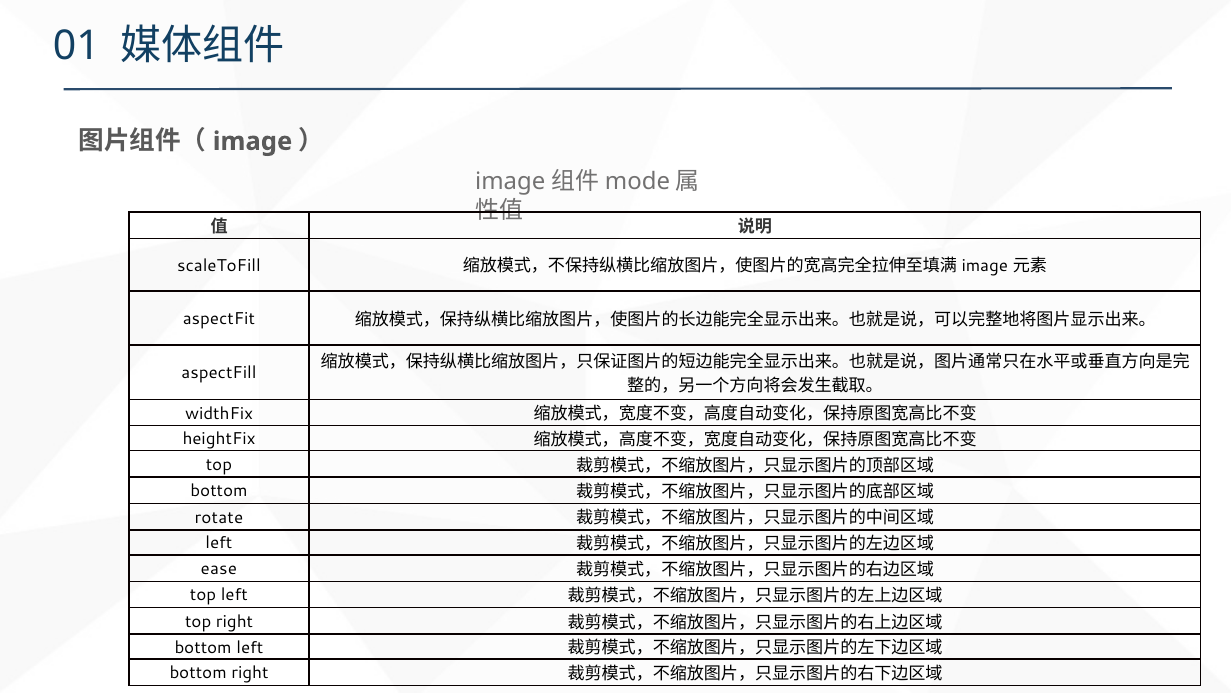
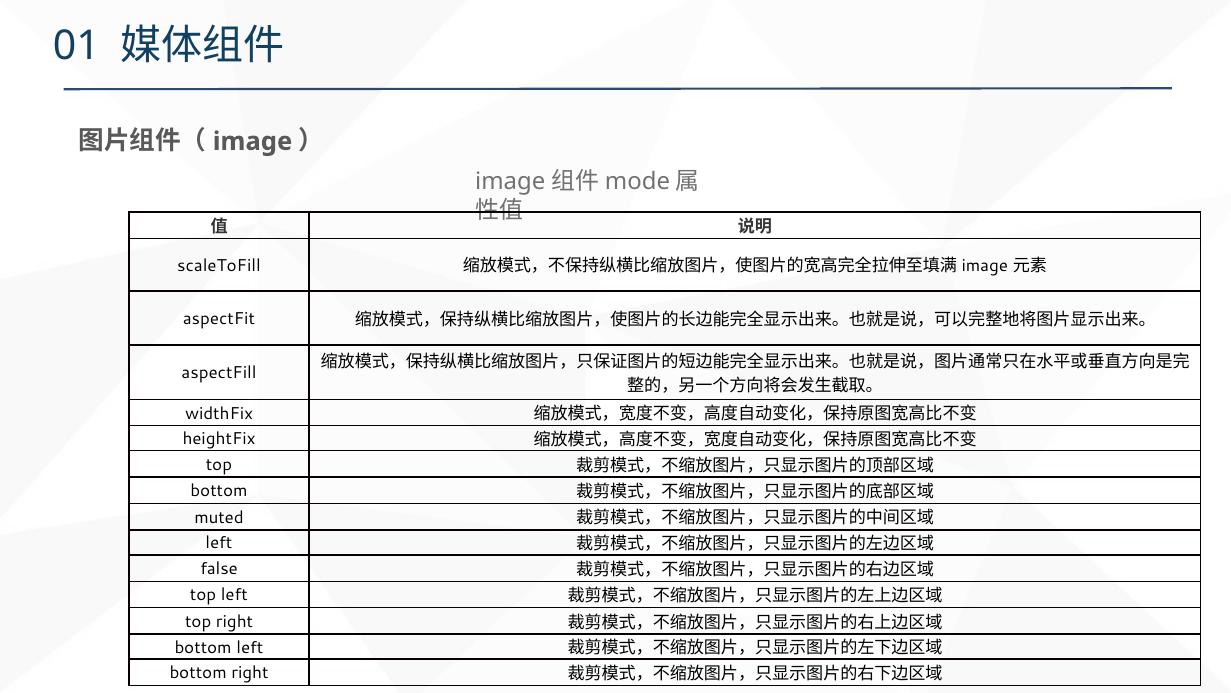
rotate: rotate -> muted
ease: ease -> false
